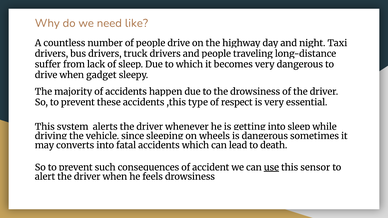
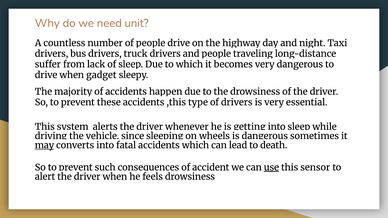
like: like -> unit
of respect: respect -> drivers
may underline: none -> present
